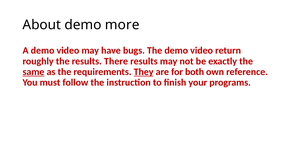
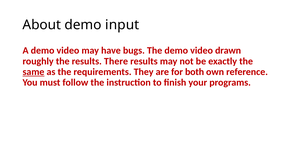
more: more -> input
return: return -> drawn
They underline: present -> none
